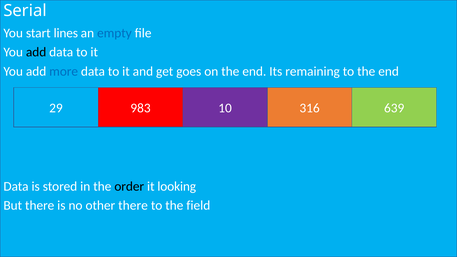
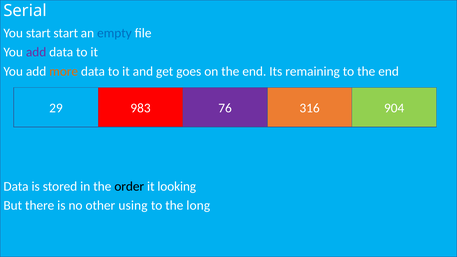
start lines: lines -> start
add at (36, 52) colour: black -> purple
more colour: blue -> orange
10: 10 -> 76
639: 639 -> 904
other there: there -> using
field: field -> long
